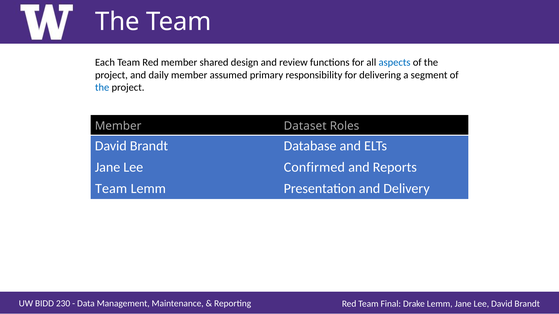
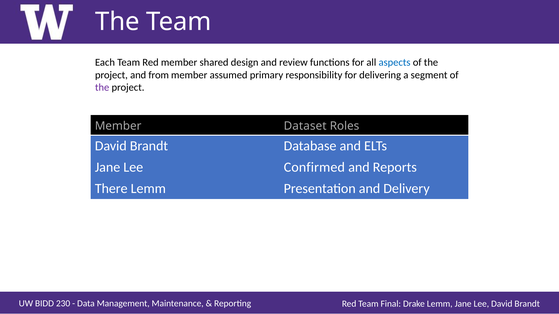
daily: daily -> from
the at (102, 88) colour: blue -> purple
Team at (111, 189): Team -> There
